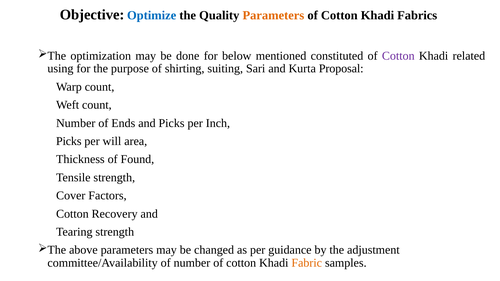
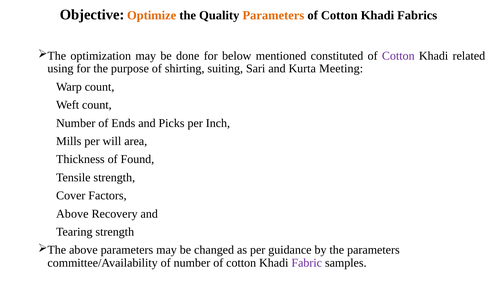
Optimize colour: blue -> orange
Proposal: Proposal -> Meeting
Picks at (69, 141): Picks -> Mills
Cotton at (72, 214): Cotton -> Above
the adjustment: adjustment -> parameters
Fabric colour: orange -> purple
